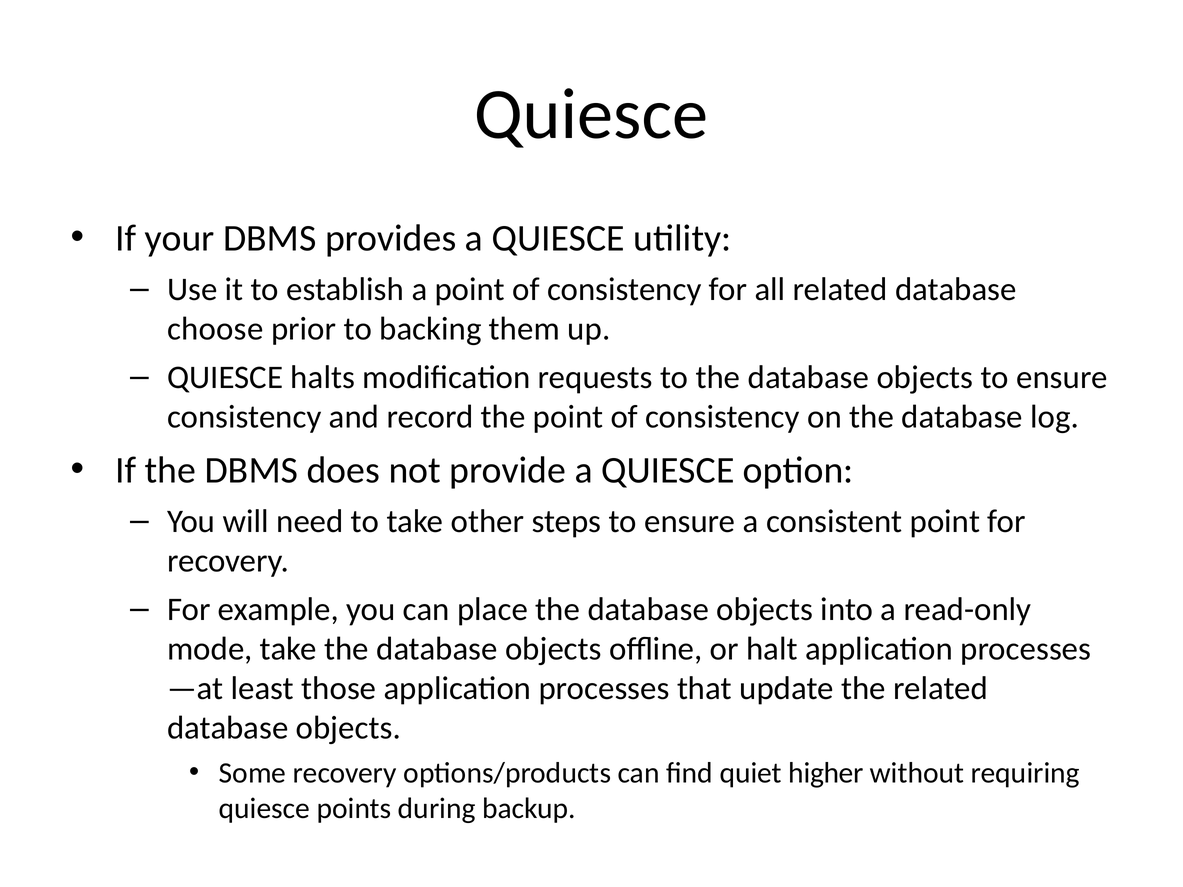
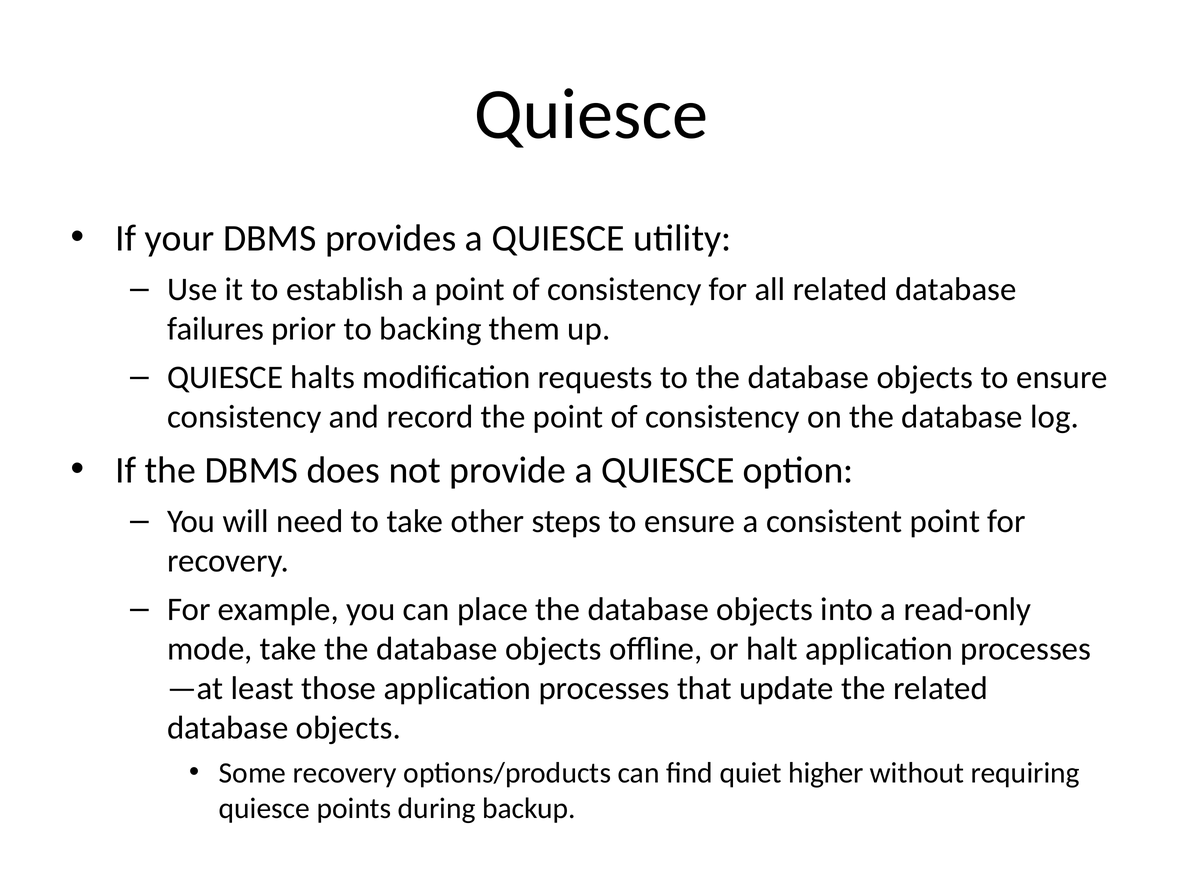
choose: choose -> failures
